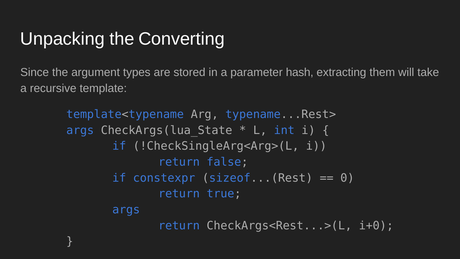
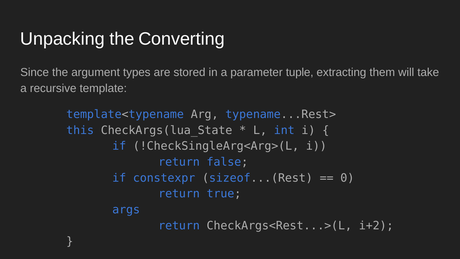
hash: hash -> tuple
args at (80, 130): args -> this
i+0: i+0 -> i+2
